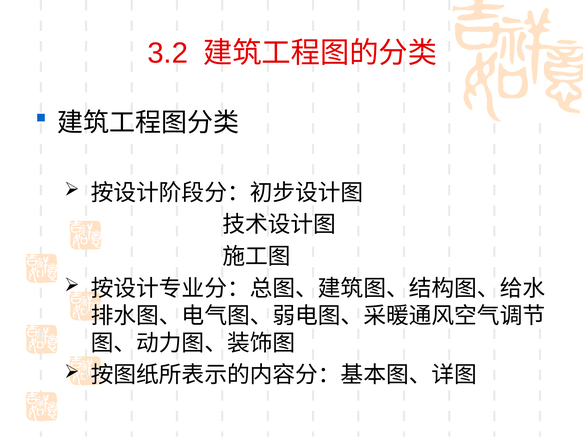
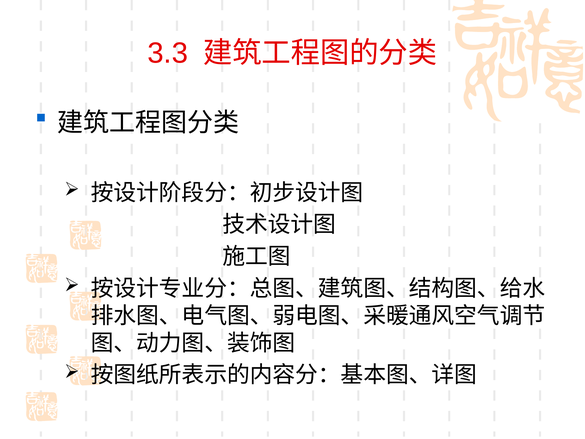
3.2: 3.2 -> 3.3
